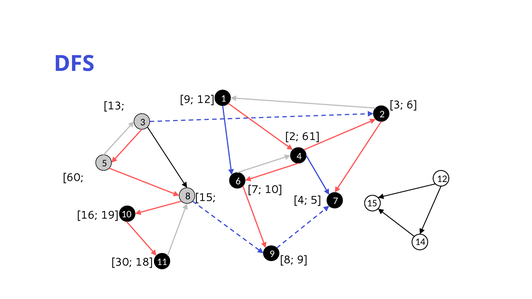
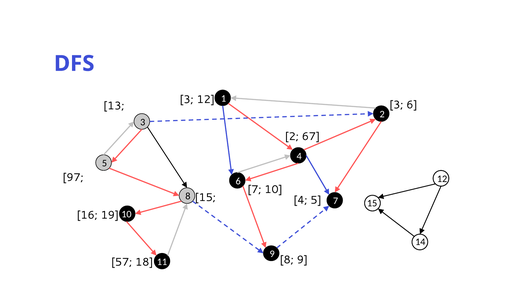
9 at (187, 100): 9 -> 3
61: 61 -> 67
60: 60 -> 97
30: 30 -> 57
